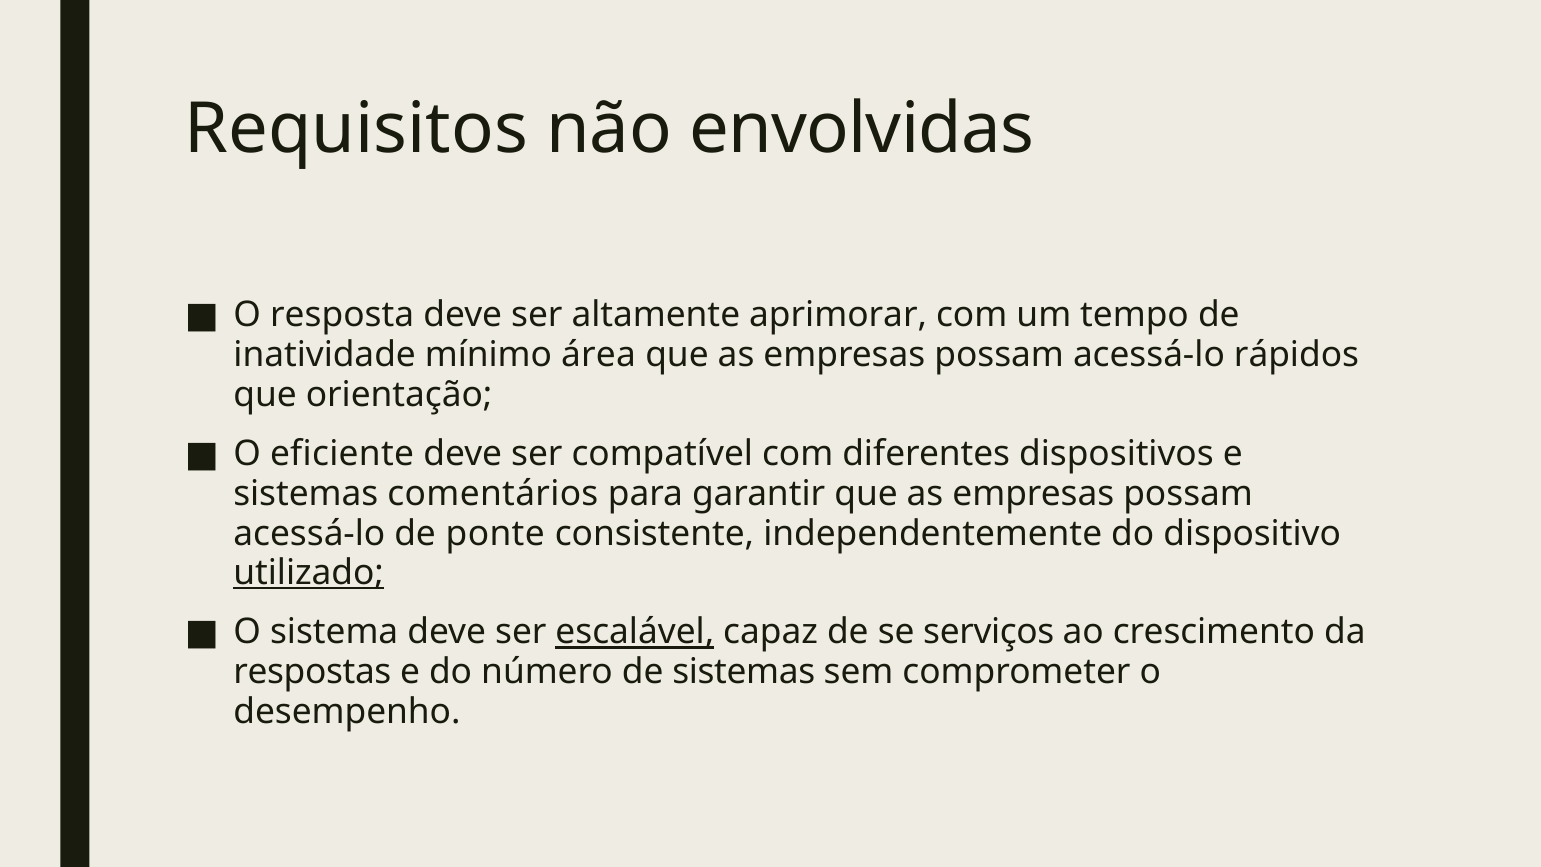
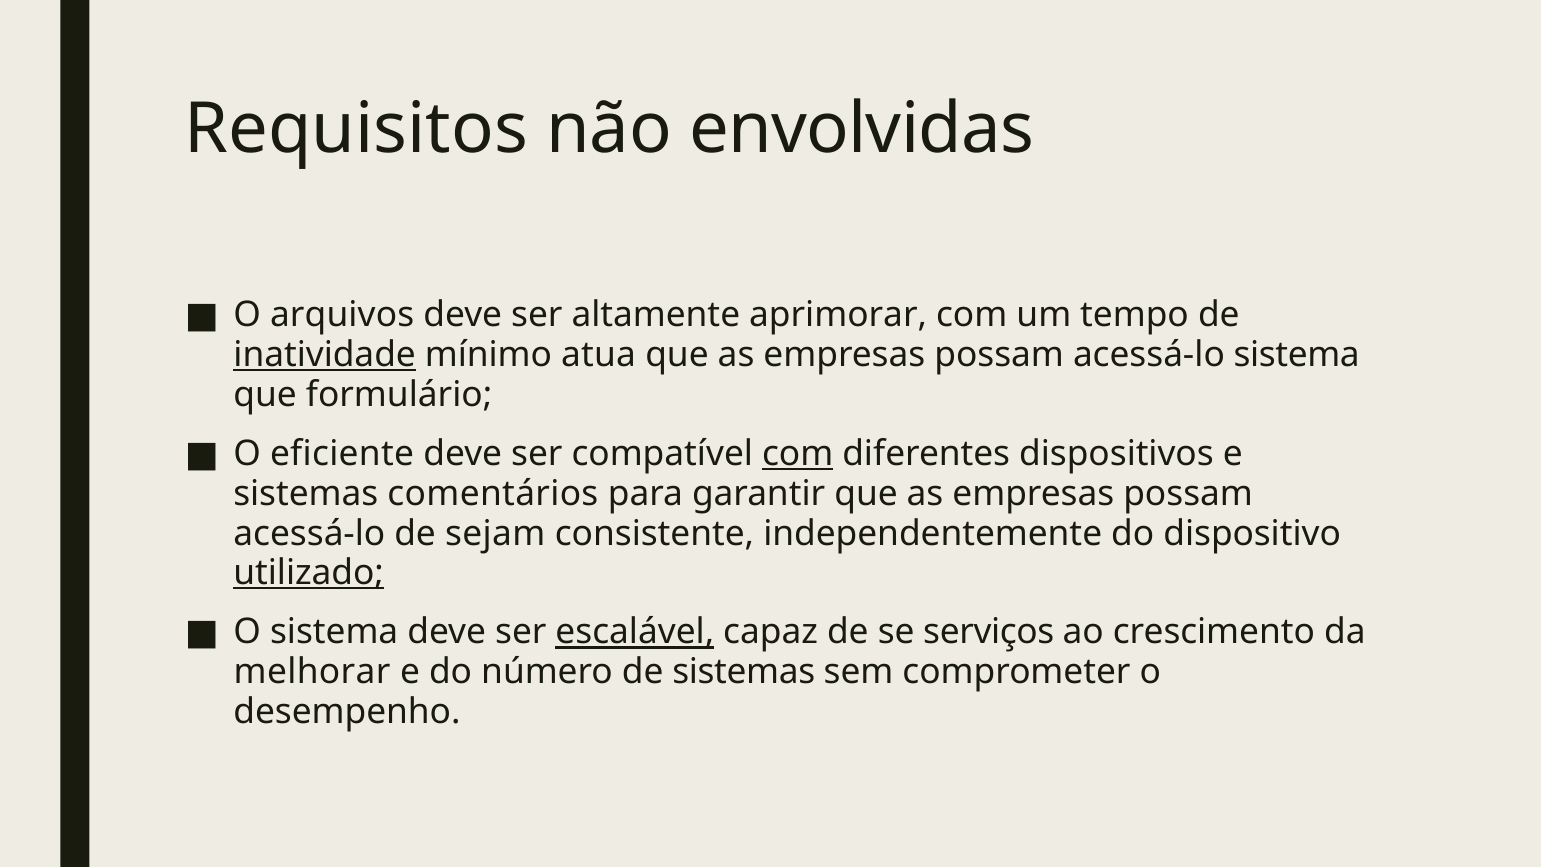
resposta: resposta -> arquivos
inatividade underline: none -> present
área: área -> atua
acessá-lo rápidos: rápidos -> sistema
orientação: orientação -> formulário
com at (798, 454) underline: none -> present
ponte: ponte -> sejam
respostas: respostas -> melhorar
